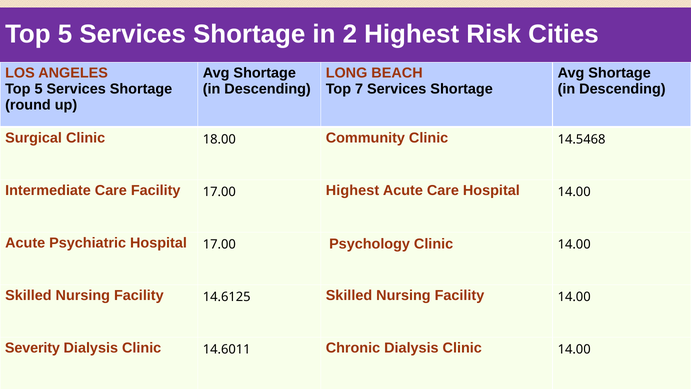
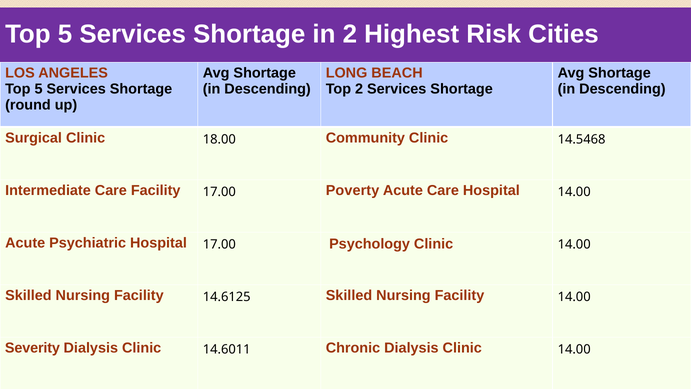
Top 7: 7 -> 2
17.00 Highest: Highest -> Poverty
